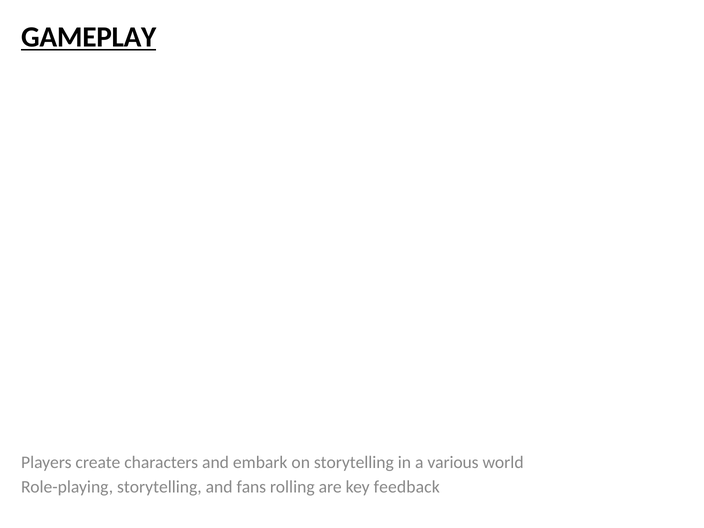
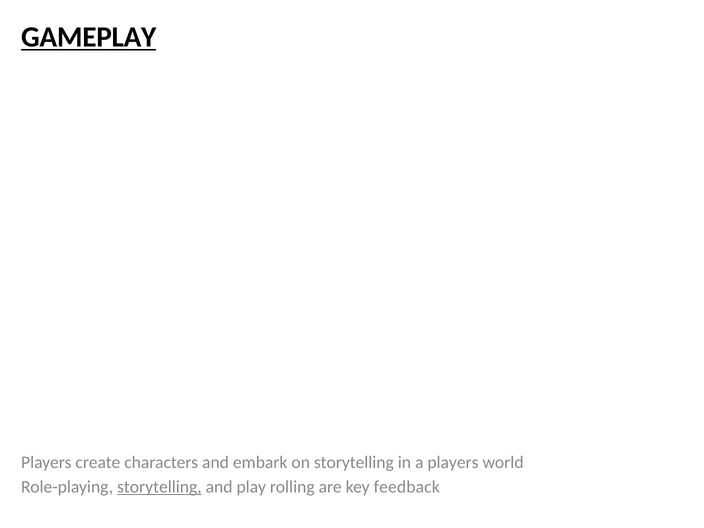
a various: various -> players
storytelling at (159, 487) underline: none -> present
fans: fans -> play
